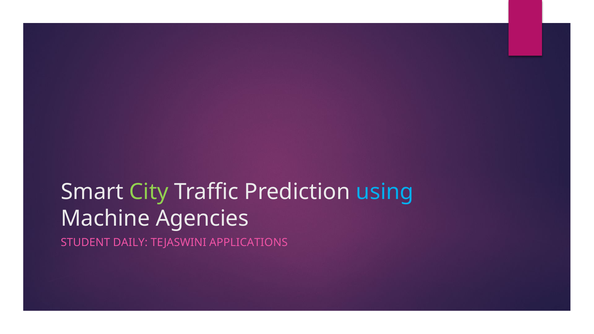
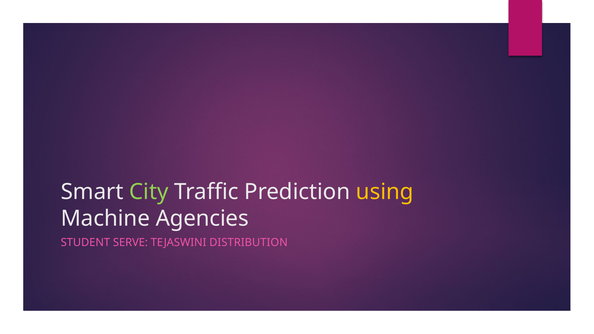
using colour: light blue -> yellow
DAILY: DAILY -> SERVE
APPLICATIONS: APPLICATIONS -> DISTRIBUTION
